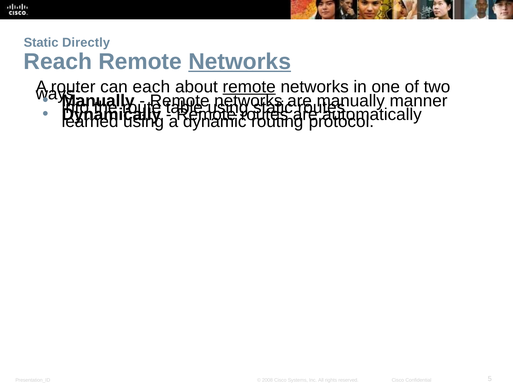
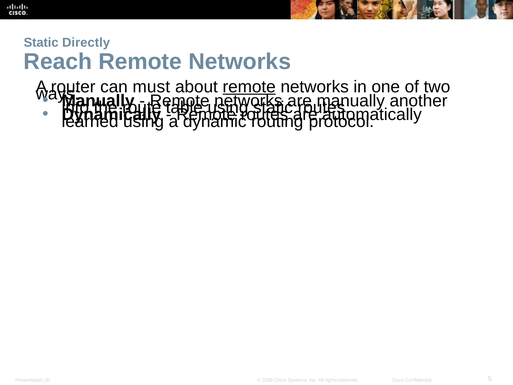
Networks at (240, 61) underline: present -> none
each: each -> must
manner: manner -> another
